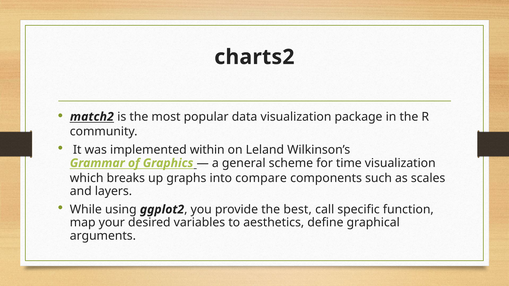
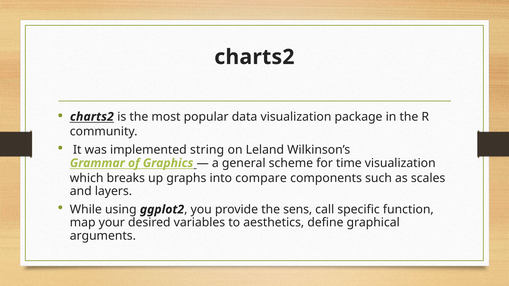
match2 at (92, 117): match2 -> charts2
within: within -> string
best: best -> sens
